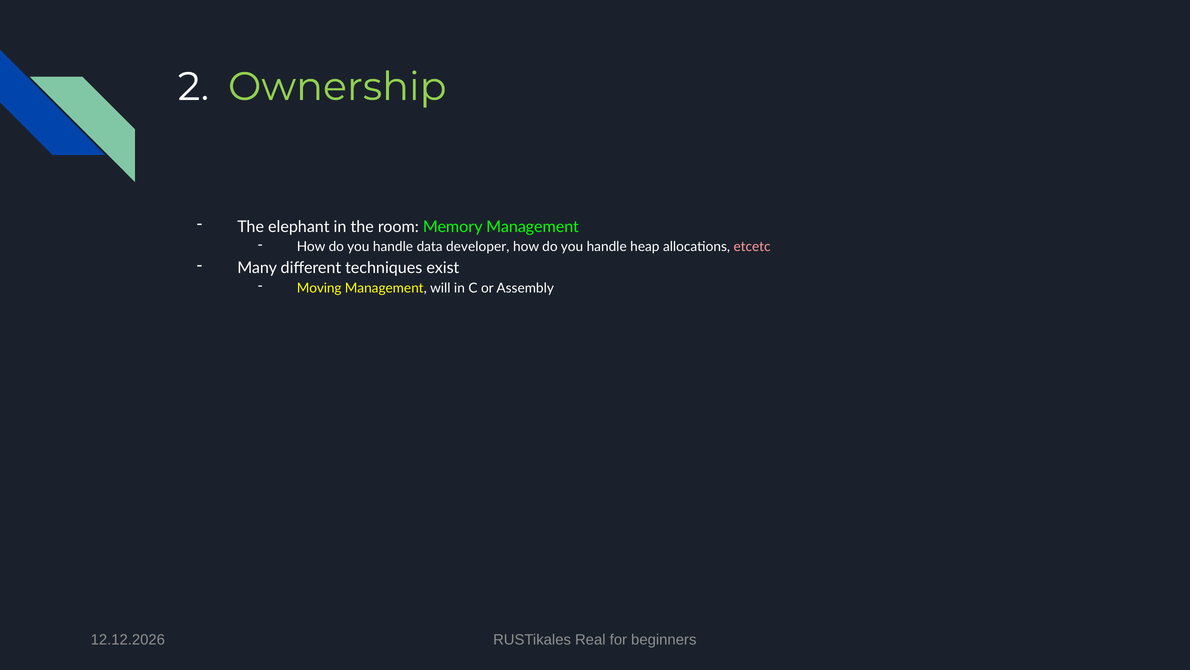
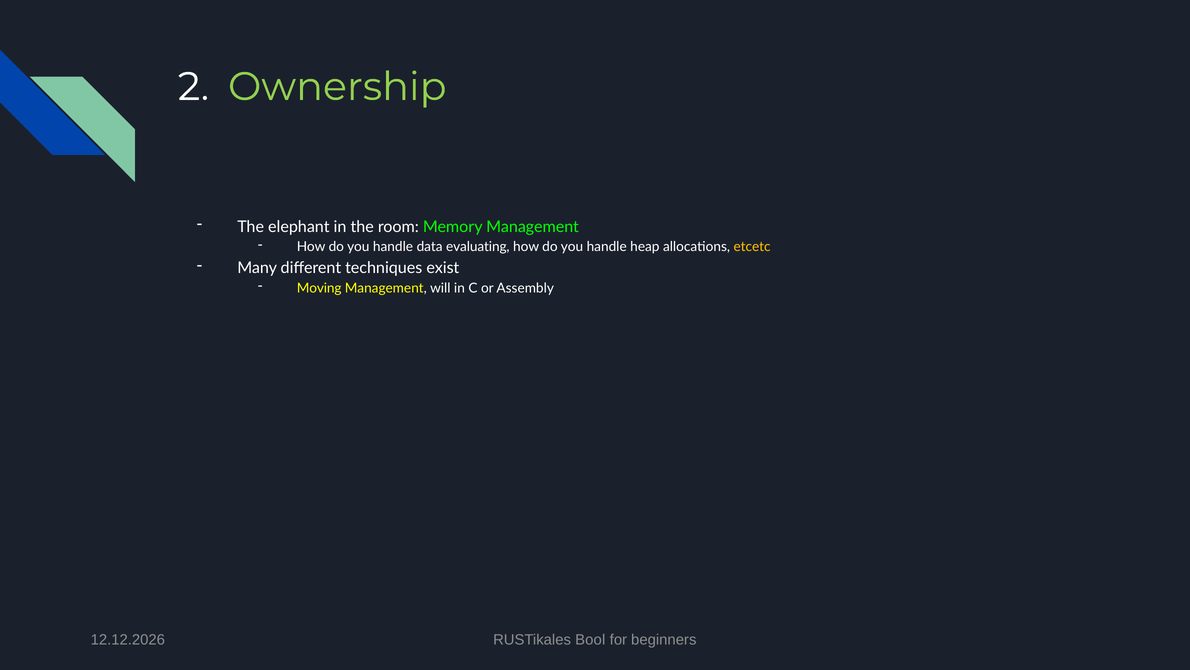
developer: developer -> evaluating
etcetc colour: pink -> yellow
Real: Real -> Bool
